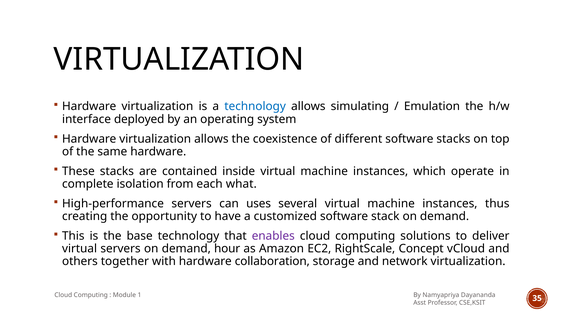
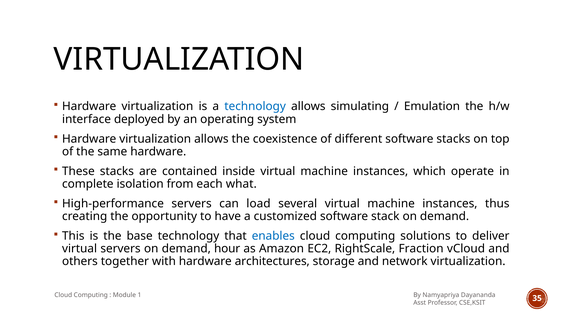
uses: uses -> load
enables colour: purple -> blue
Concept: Concept -> Fraction
collaboration: collaboration -> architectures
